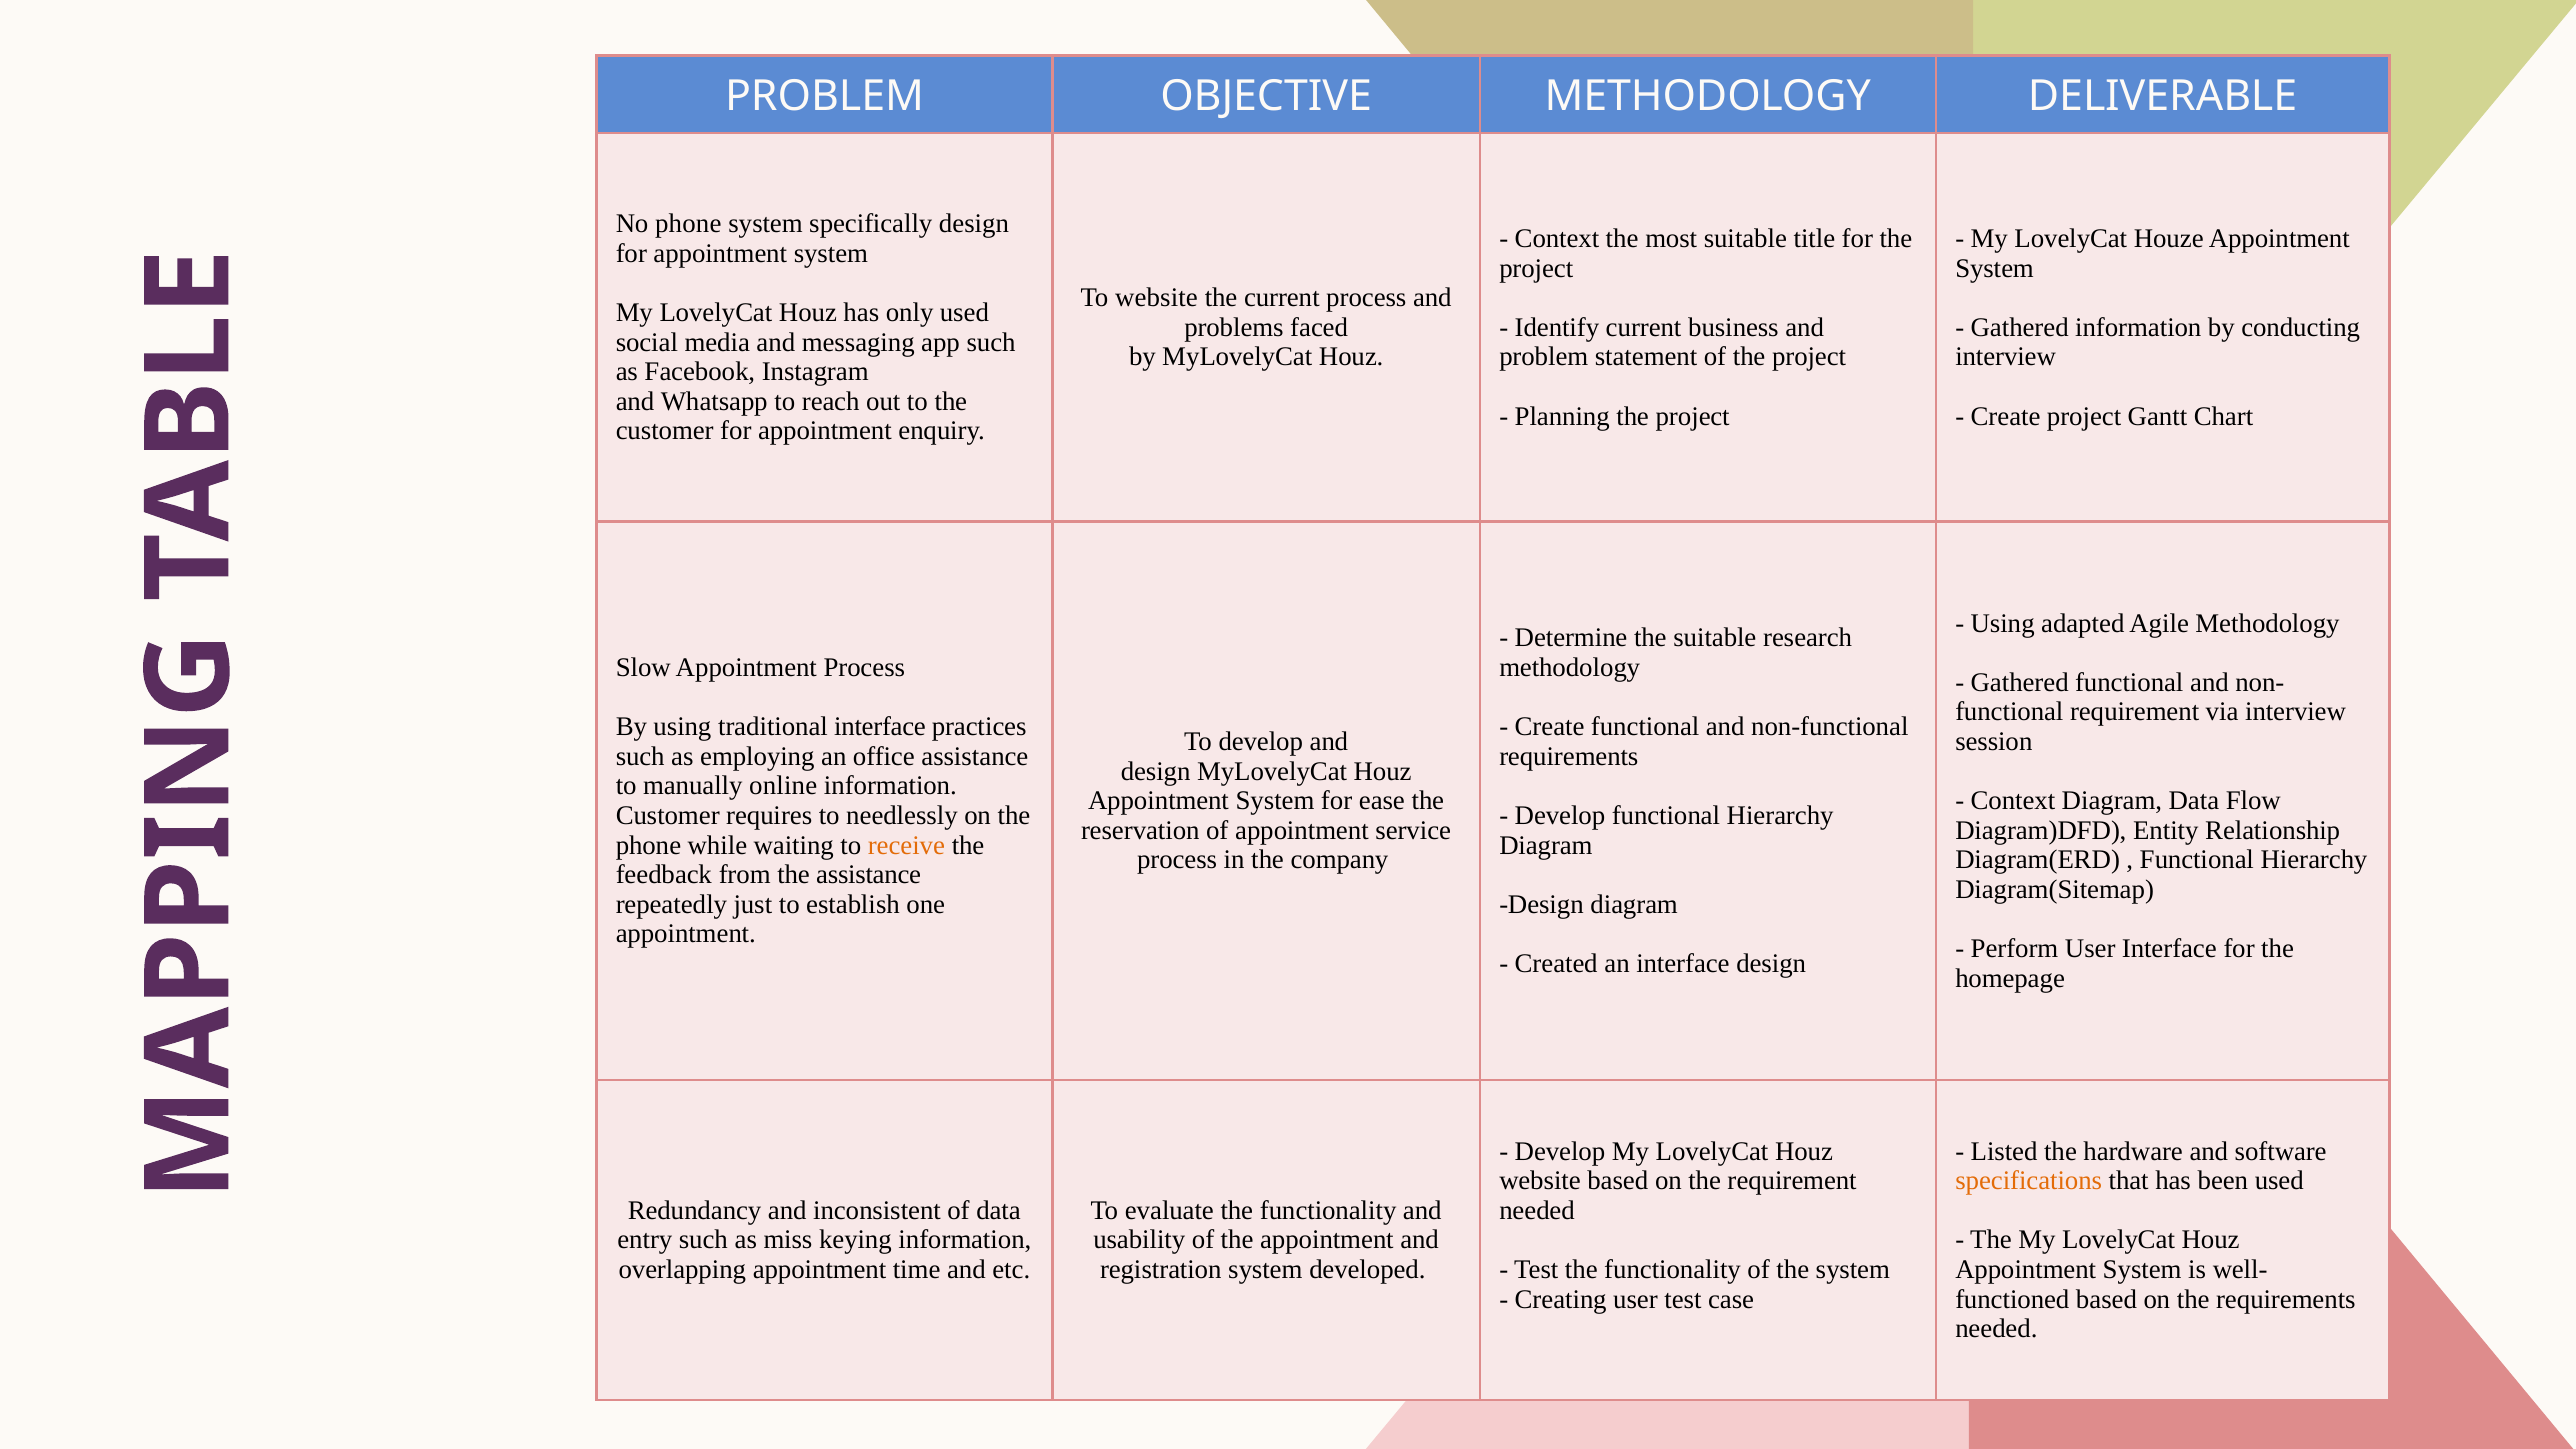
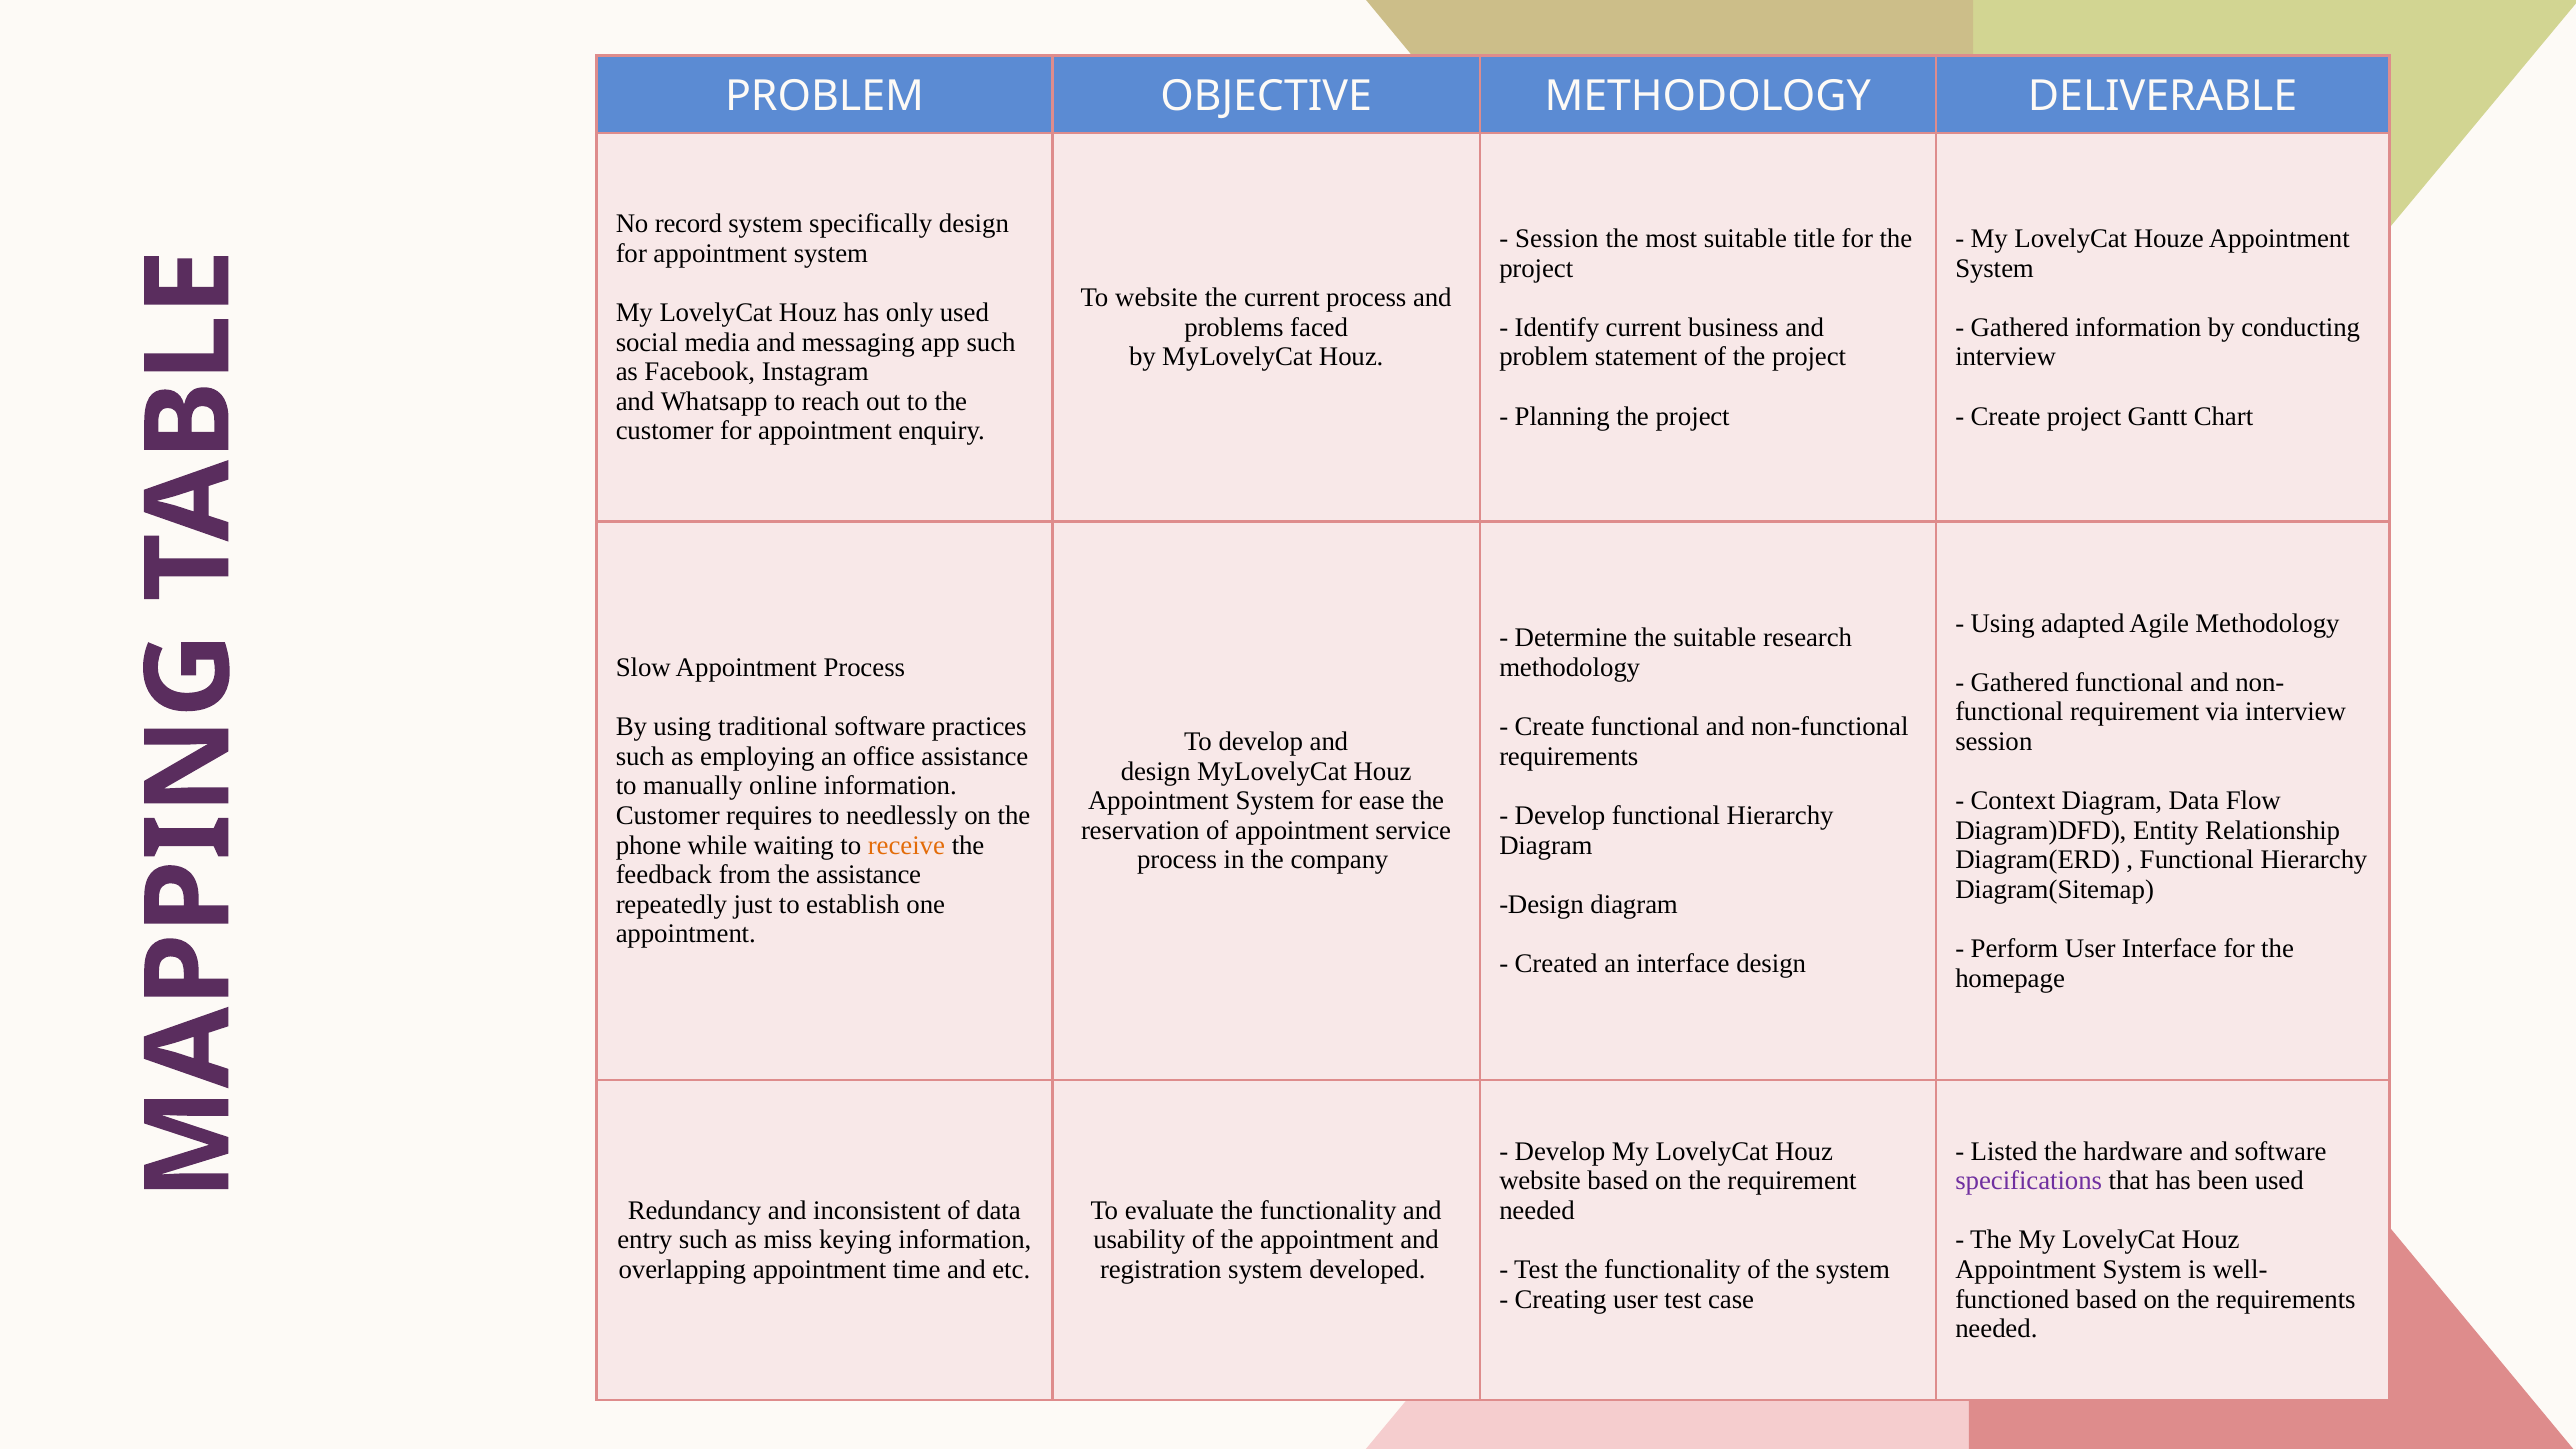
No phone: phone -> record
Context at (1557, 239): Context -> Session
traditional interface: interface -> software
specifications colour: orange -> purple
